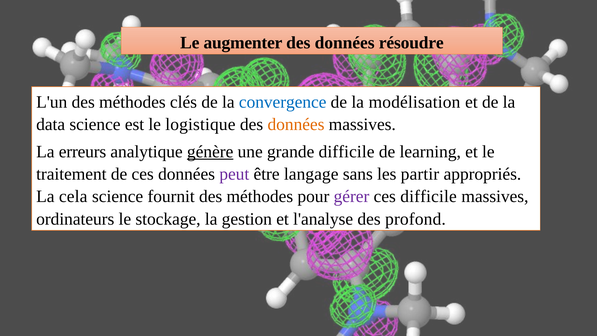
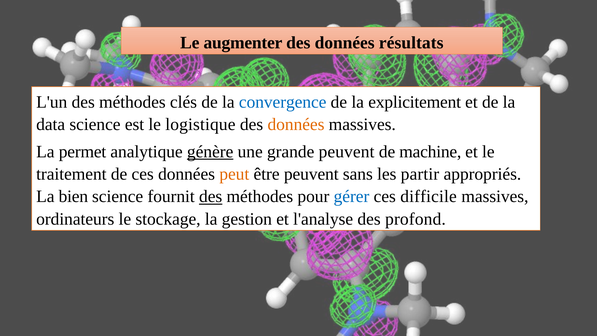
résoudre: résoudre -> résultats
modélisation: modélisation -> explicitement
erreurs: erreurs -> permet
grande difficile: difficile -> peuvent
learning: learning -> machine
peut colour: purple -> orange
être langage: langage -> peuvent
cela: cela -> bien
des at (211, 196) underline: none -> present
gérer colour: purple -> blue
